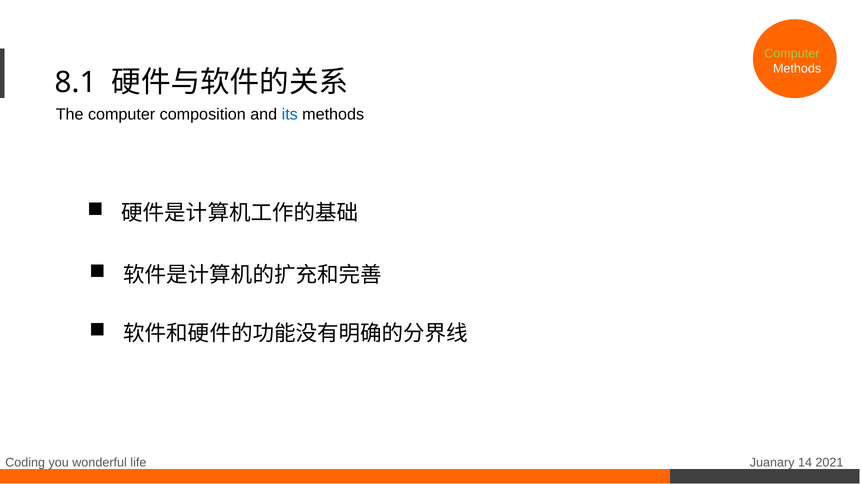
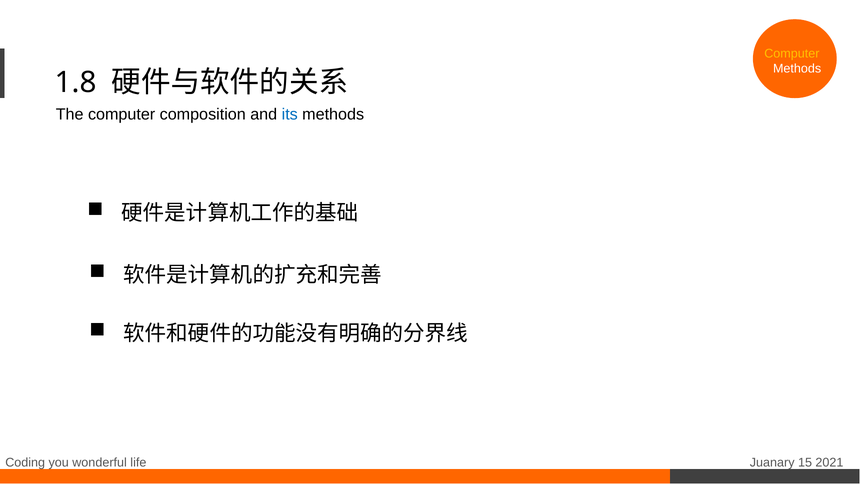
Computer at (792, 53) colour: light green -> yellow
8.1: 8.1 -> 1.8
14: 14 -> 15
